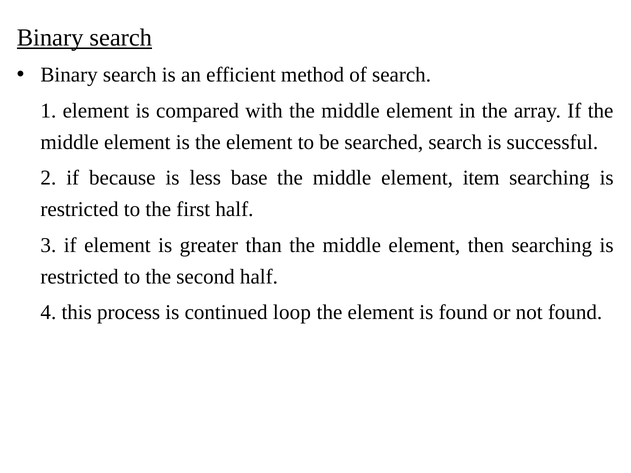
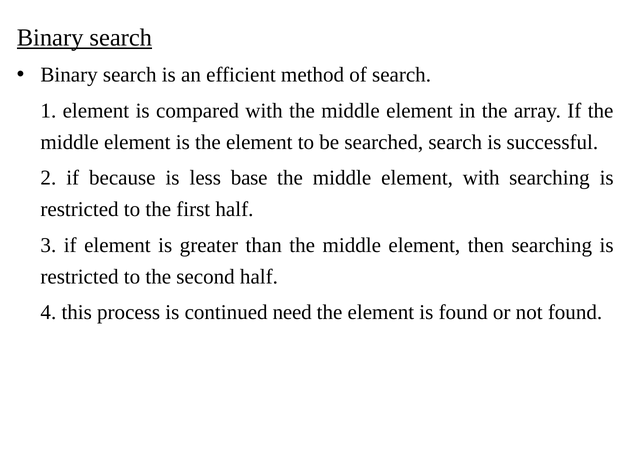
element item: item -> with
loop: loop -> need
